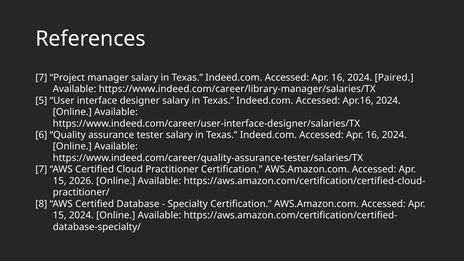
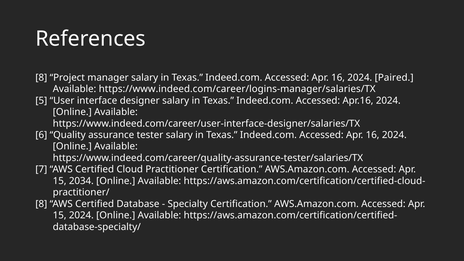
7 at (41, 78): 7 -> 8
https://www.indeed.com/career/library-manager/salaries/TX: https://www.indeed.com/career/library-manager/salaries/TX -> https://www.indeed.com/career/logins-manager/salaries/TX
2026: 2026 -> 2034
